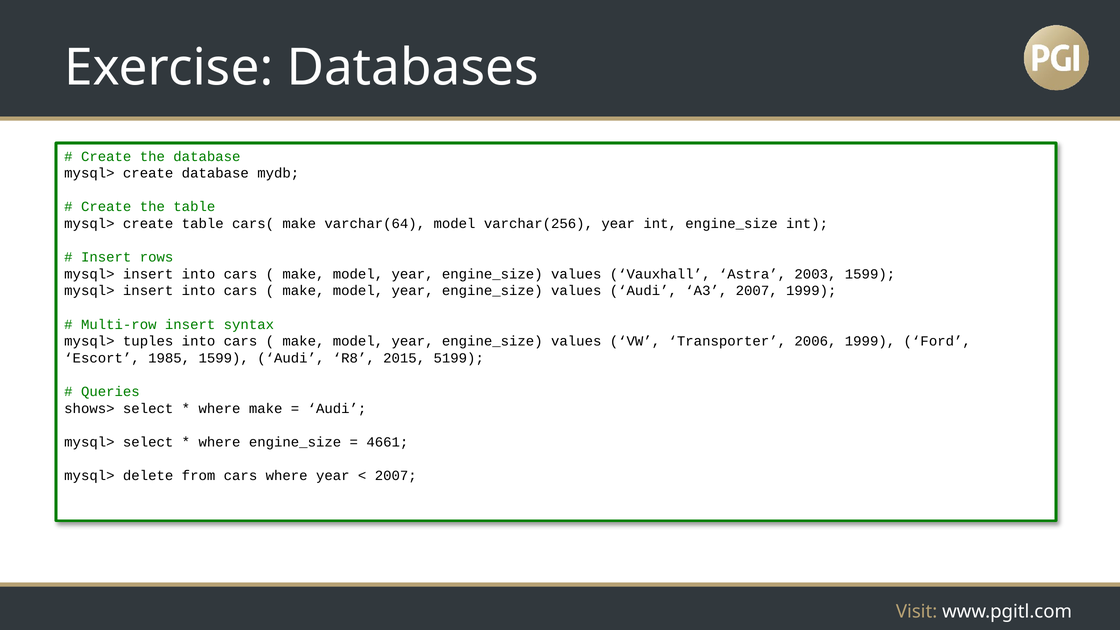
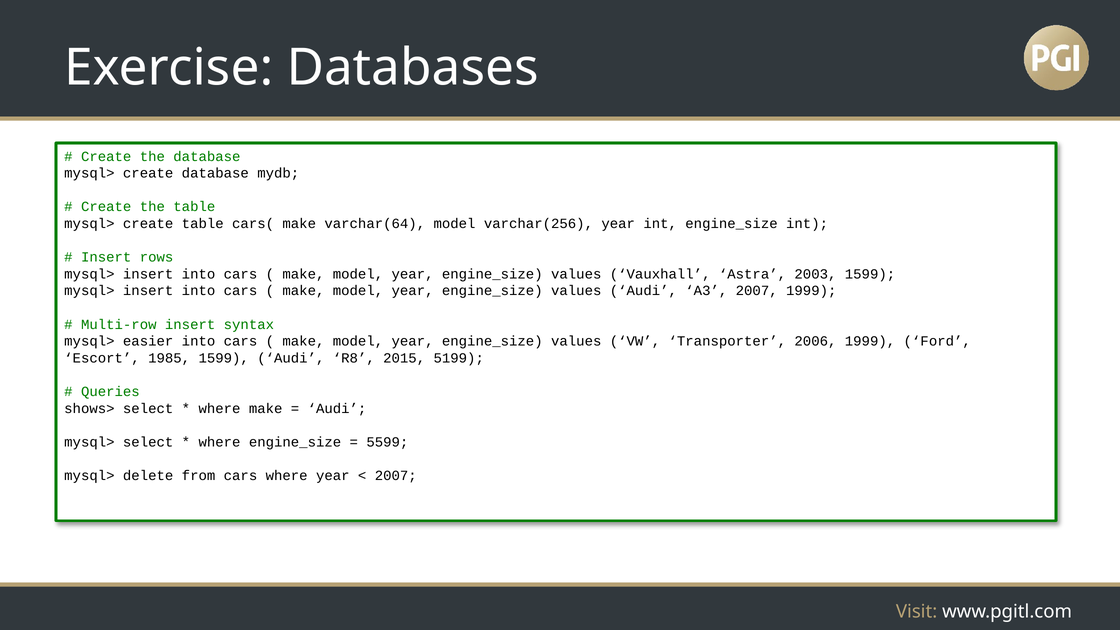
tuples: tuples -> easier
4661: 4661 -> 5599
